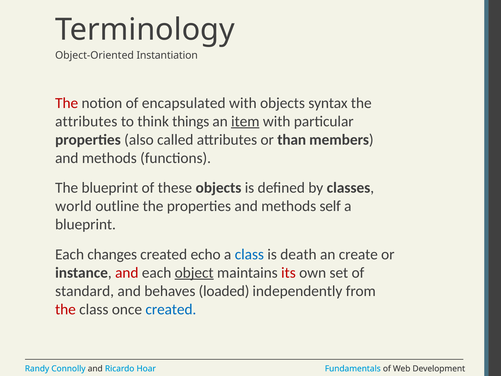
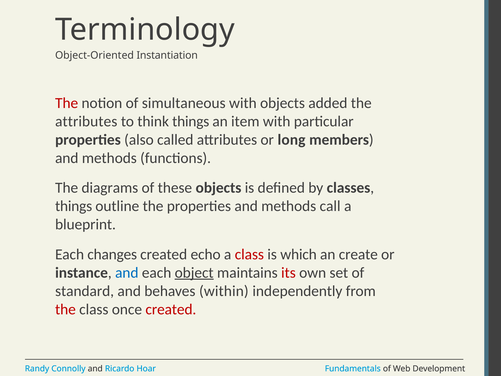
encapsulated: encapsulated -> simultaneous
syntax: syntax -> added
item underline: present -> none
than: than -> long
The blueprint: blueprint -> diagrams
world at (73, 206): world -> things
self: self -> call
class at (249, 254) colour: blue -> red
death: death -> which
and at (127, 272) colour: red -> blue
loaded: loaded -> within
created at (171, 309) colour: blue -> red
